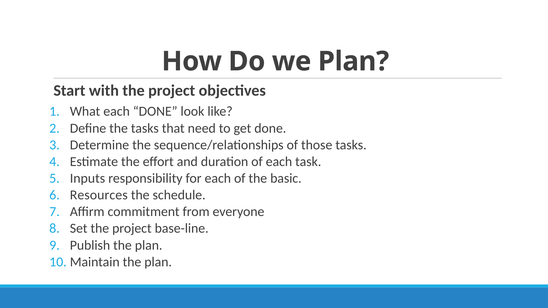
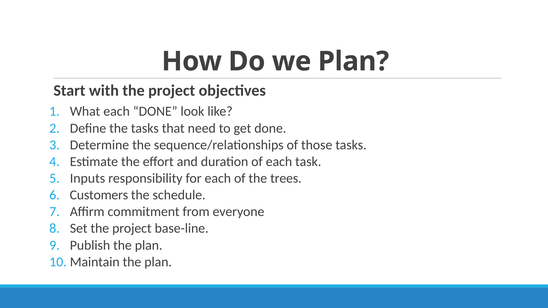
basic: basic -> trees
Resources: Resources -> Customers
